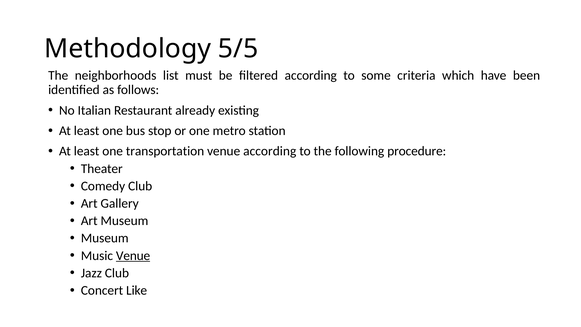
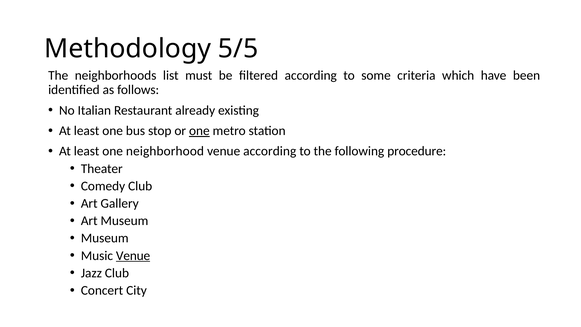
one at (199, 131) underline: none -> present
transportation: transportation -> neighborhood
Like: Like -> City
